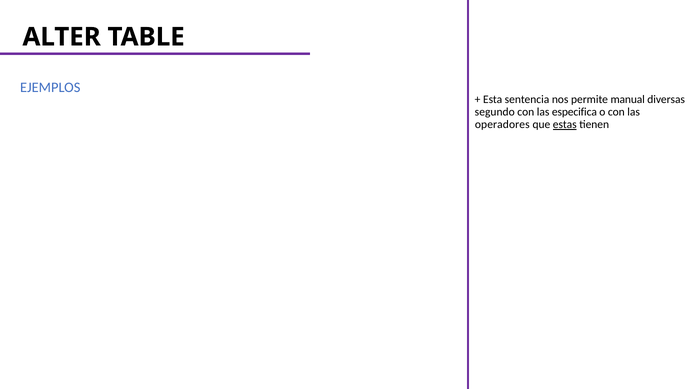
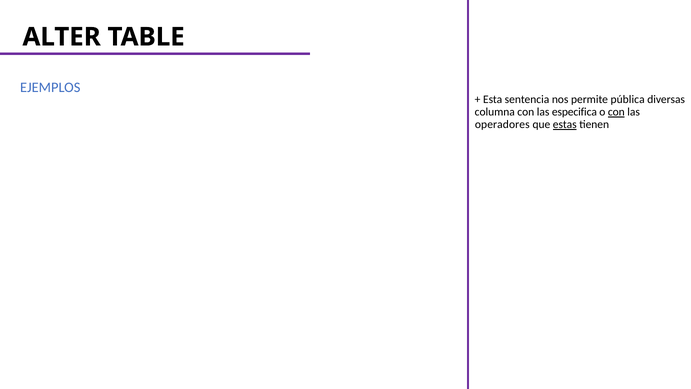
manual: manual -> pública
segundo: segundo -> columna
con at (616, 112) underline: none -> present
